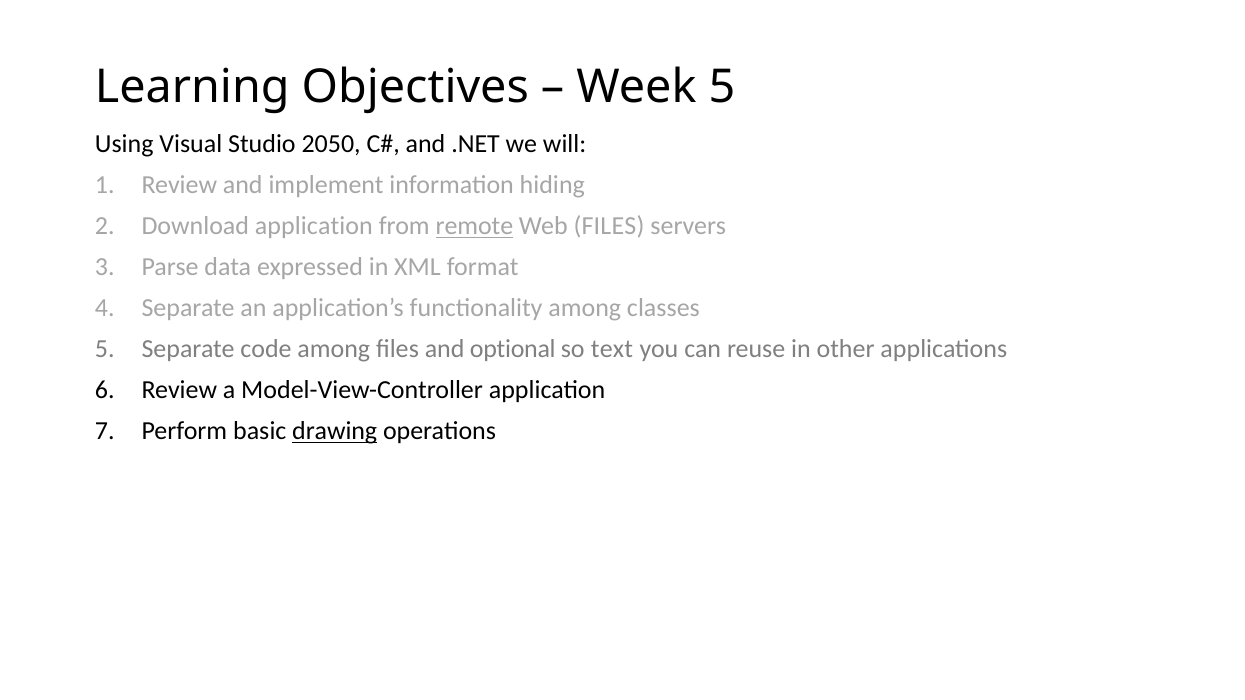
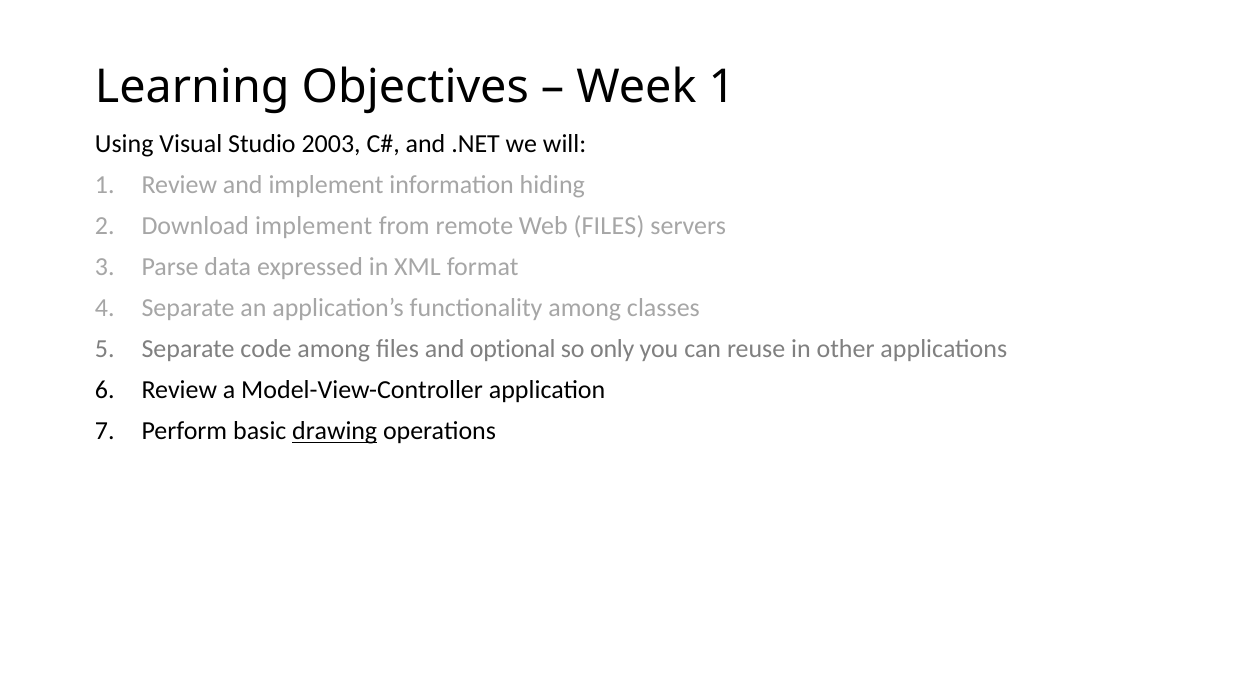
Week 5: 5 -> 1
2050: 2050 -> 2003
Download application: application -> implement
remote underline: present -> none
text: text -> only
